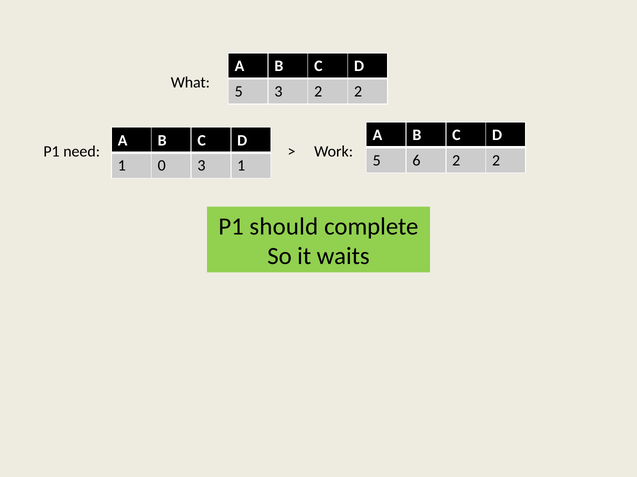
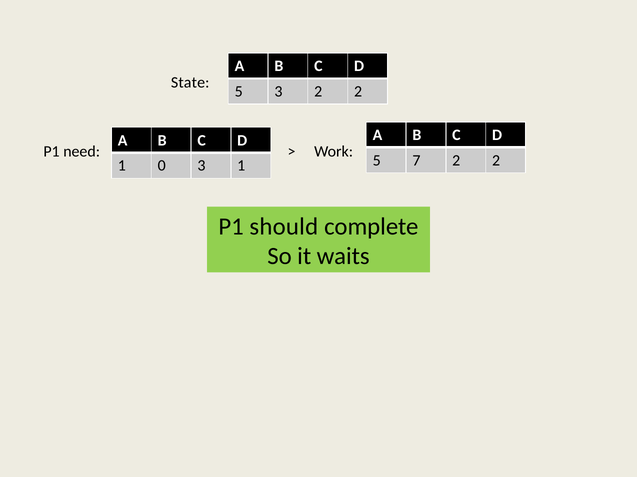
What: What -> State
6: 6 -> 7
